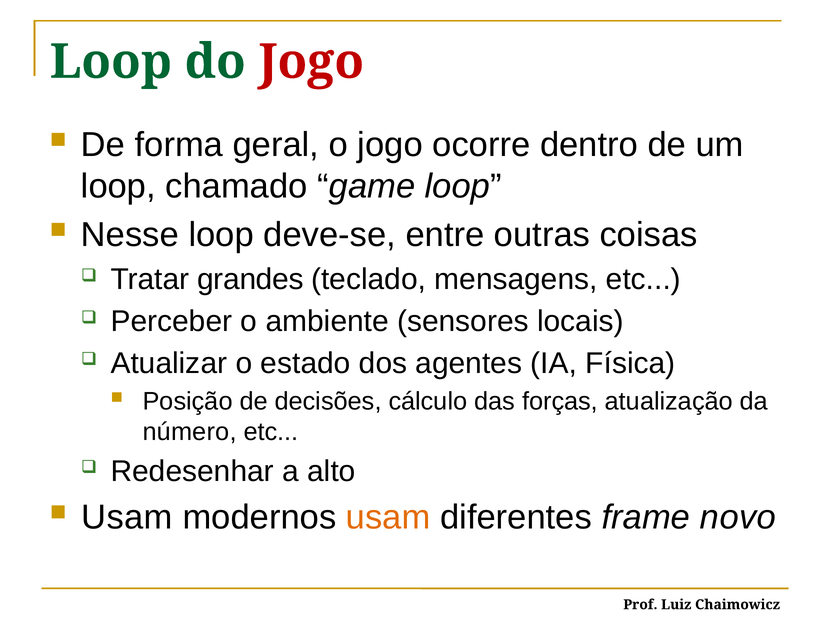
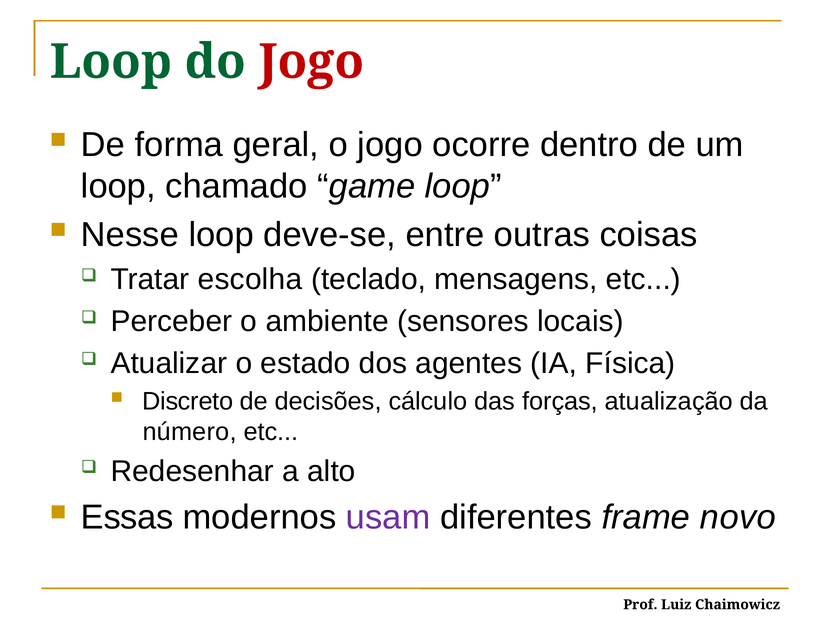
grandes: grandes -> escolha
Posição: Posição -> Discreto
Usam at (127, 517): Usam -> Essas
usam at (388, 517) colour: orange -> purple
